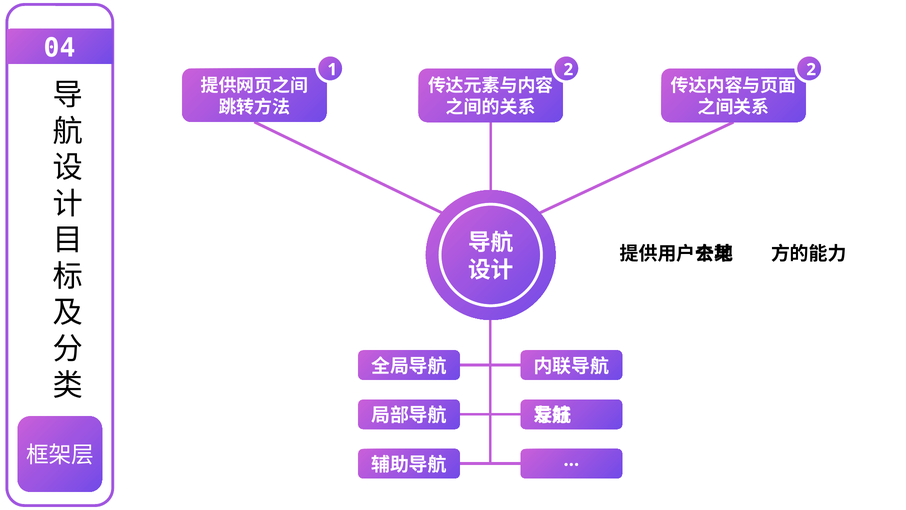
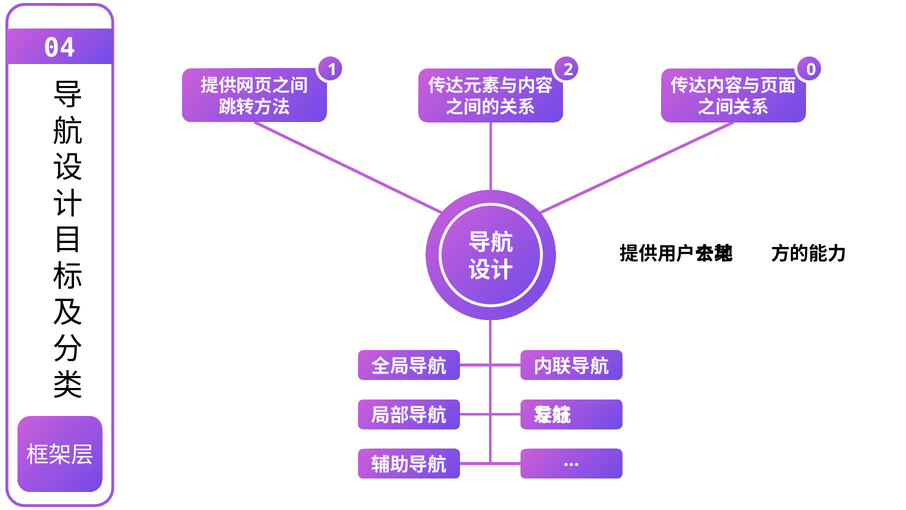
2 2: 2 -> 0
